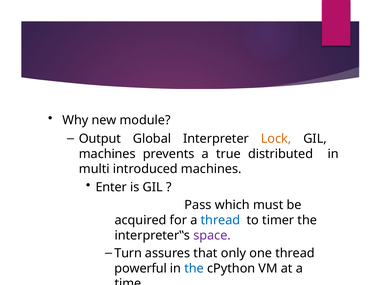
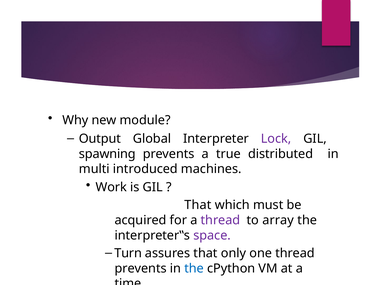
Lock colour: orange -> purple
machines at (107, 154): machines -> spawning
Enter: Enter -> Work
Pass at (198, 205): Pass -> That
thread at (220, 220) colour: blue -> purple
timer: timer -> array
powerful at (141, 268): powerful -> prevents
